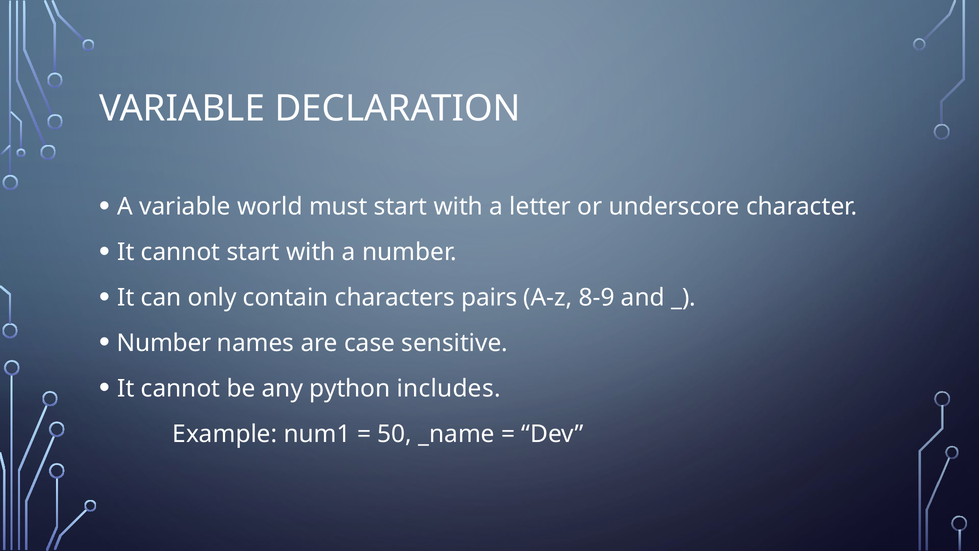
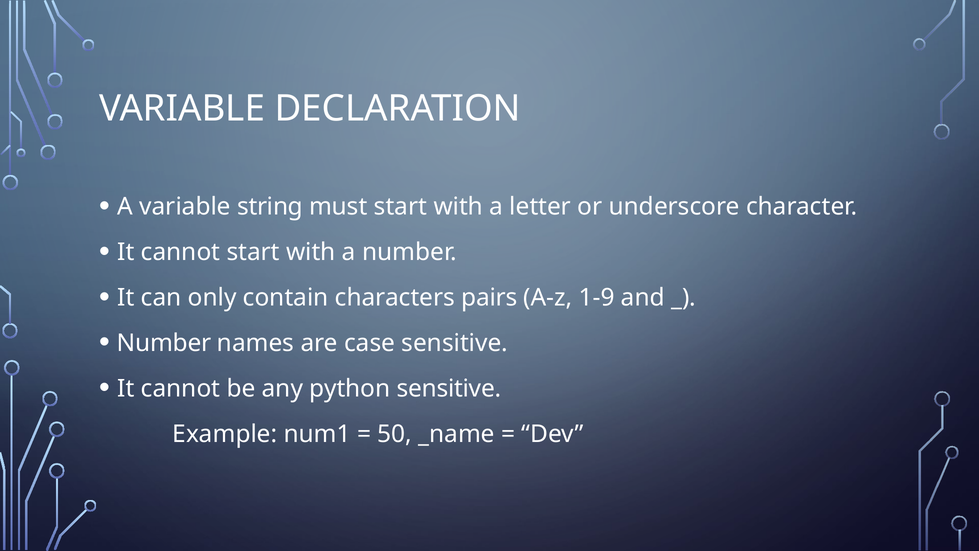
world: world -> string
8-9: 8-9 -> 1-9
python includes: includes -> sensitive
